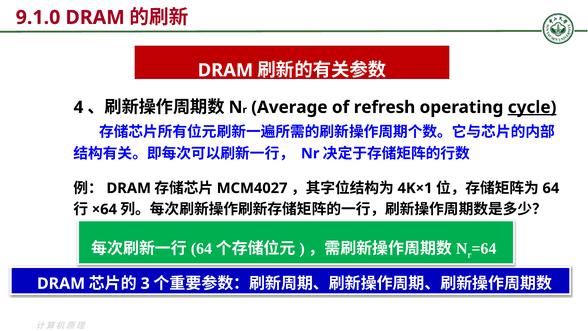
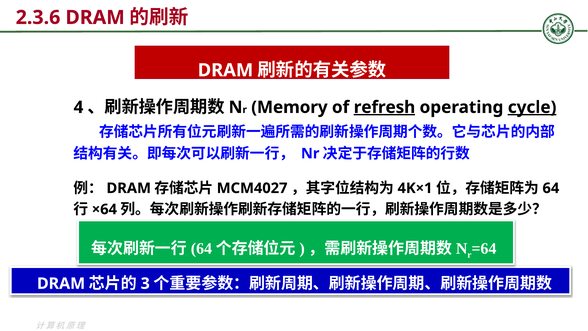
9.1.0: 9.1.0 -> 2.3.6
Average: Average -> Memory
refresh underline: none -> present
